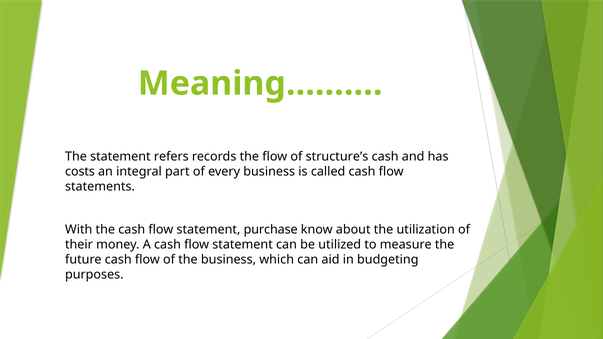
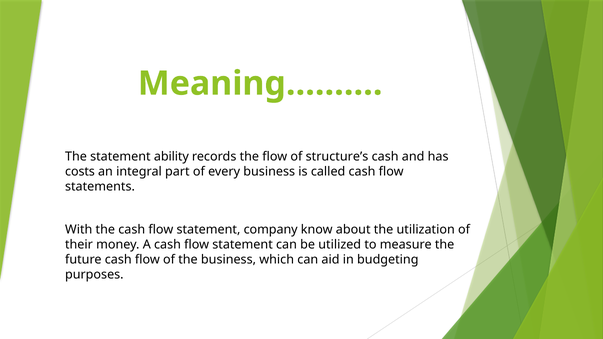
refers: refers -> ability
purchase: purchase -> company
